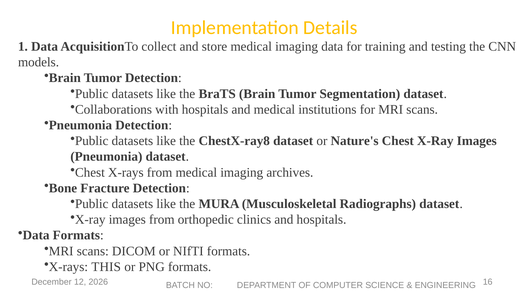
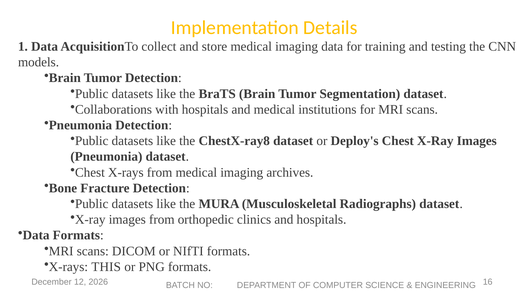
Nature's: Nature's -> Deploy's
